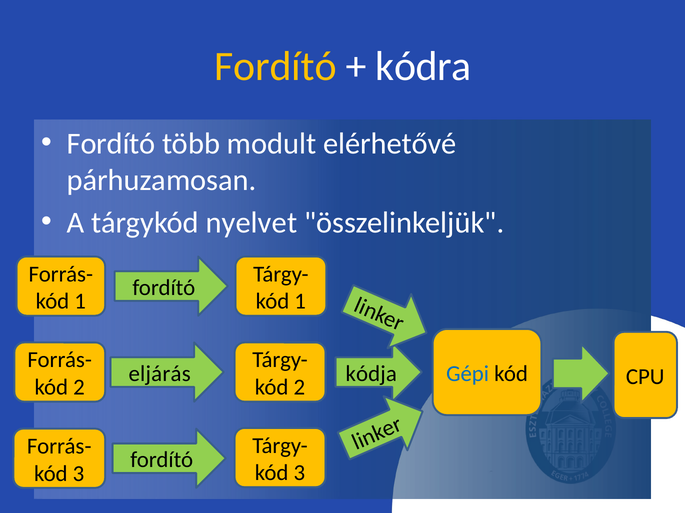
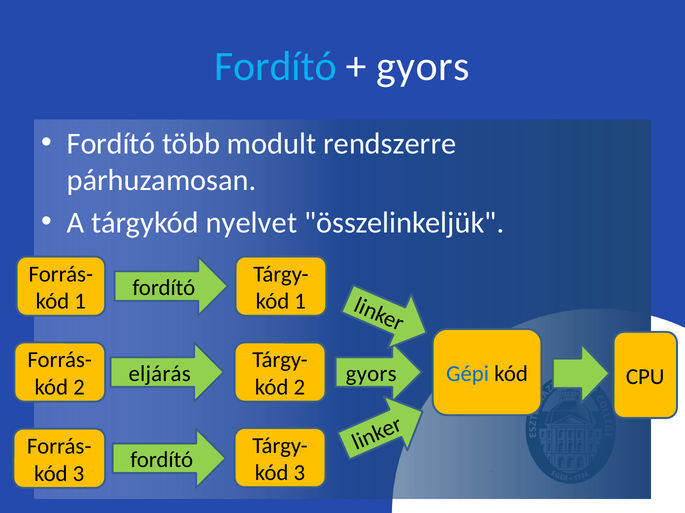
Fordító at (275, 66) colour: yellow -> light blue
kódra at (423, 66): kódra -> gyors
elérhetővé: elérhetővé -> rendszerre
kódja at (371, 374): kódja -> gyors
